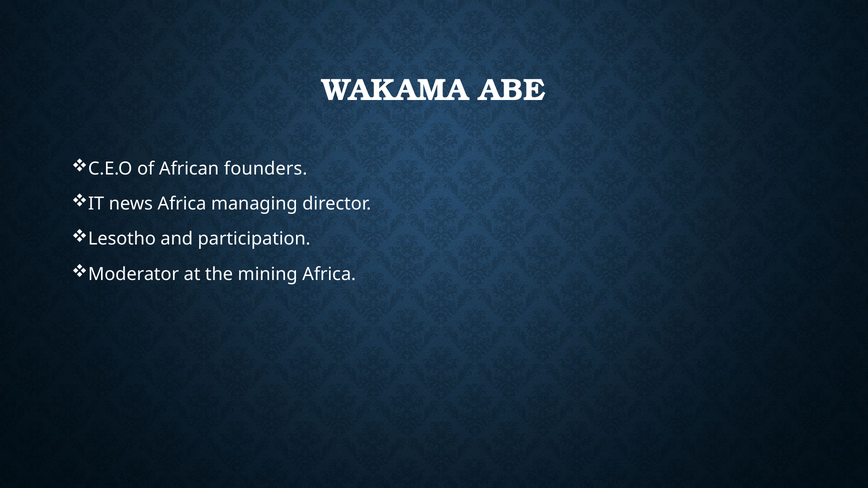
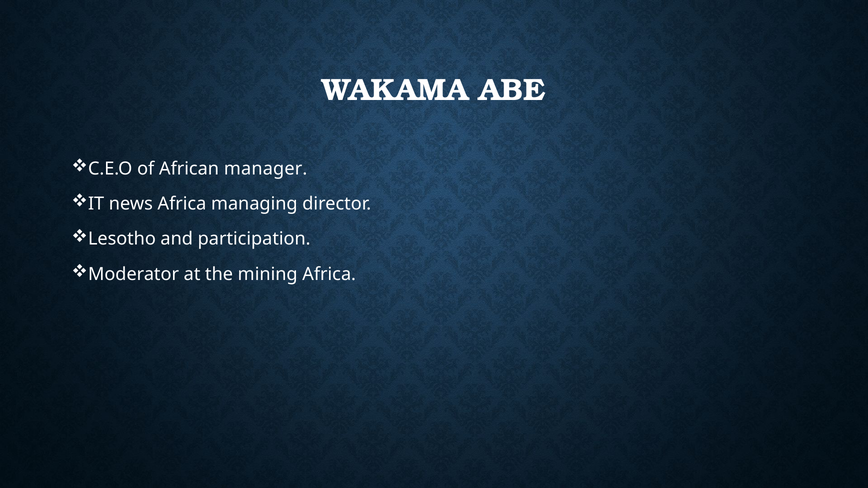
founders: founders -> manager
